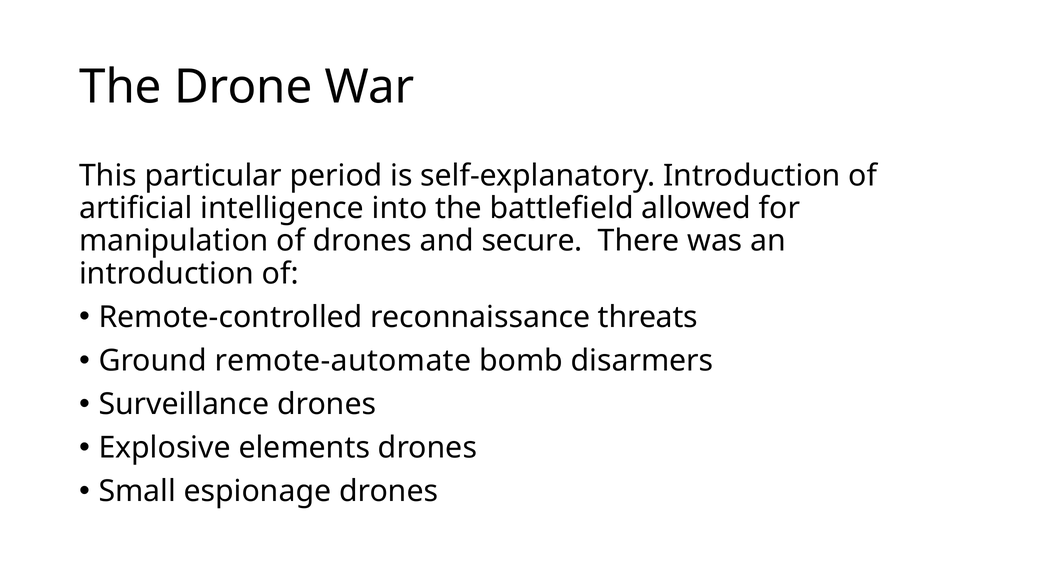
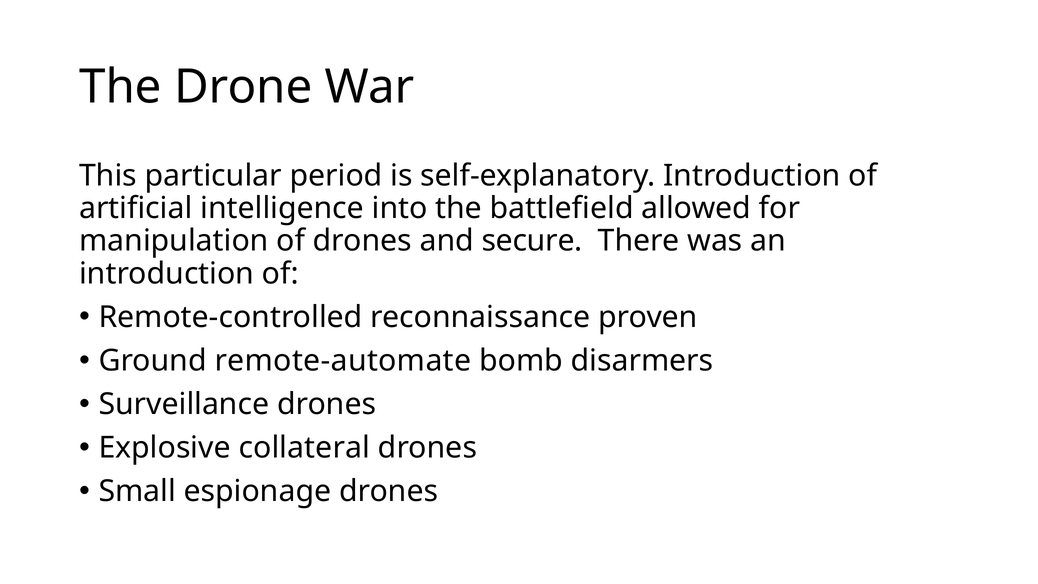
threats: threats -> proven
elements: elements -> collateral
